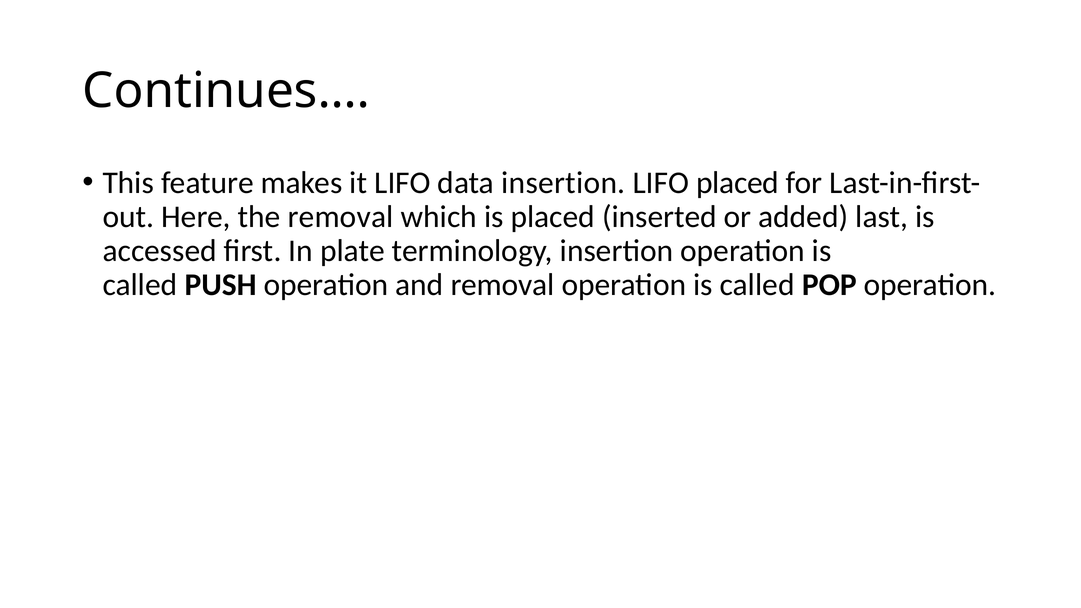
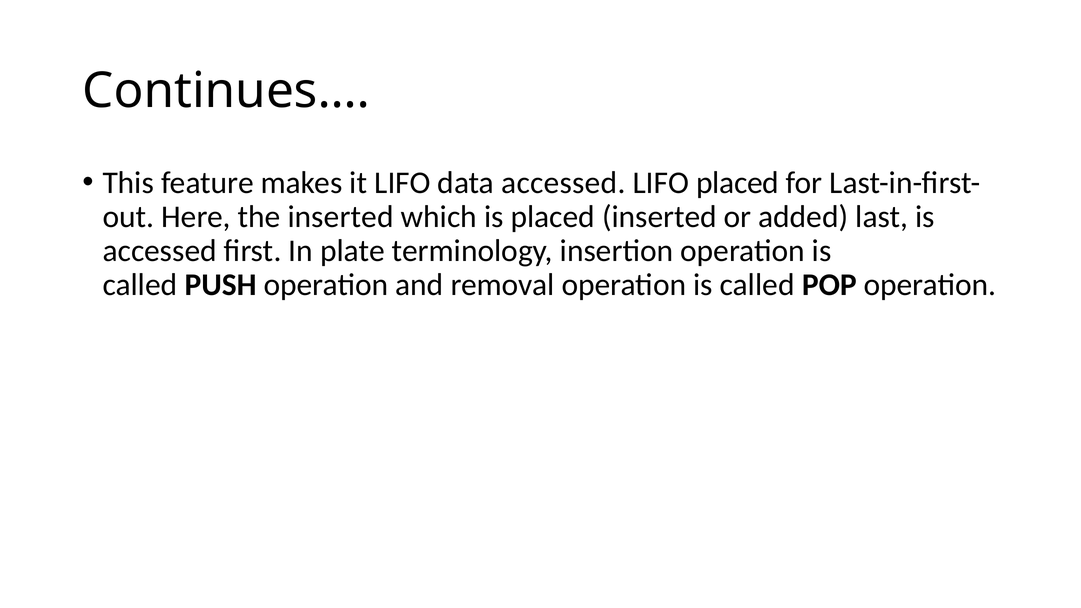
data insertion: insertion -> accessed
the removal: removal -> inserted
